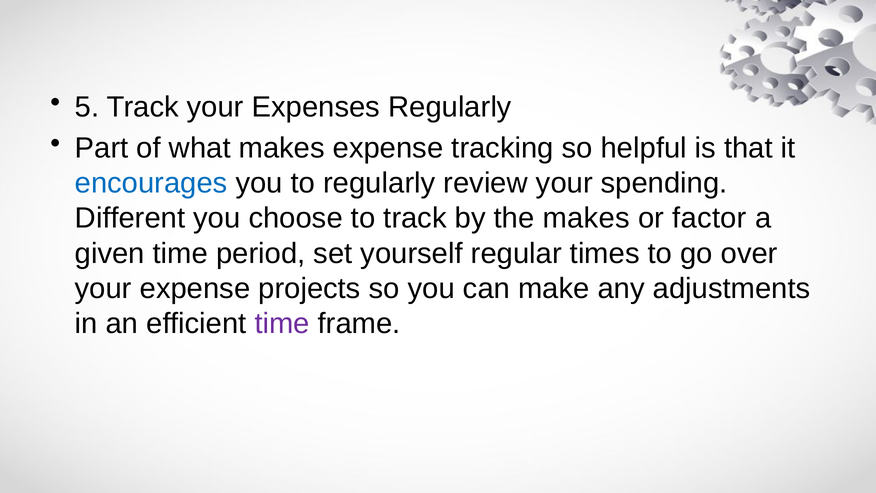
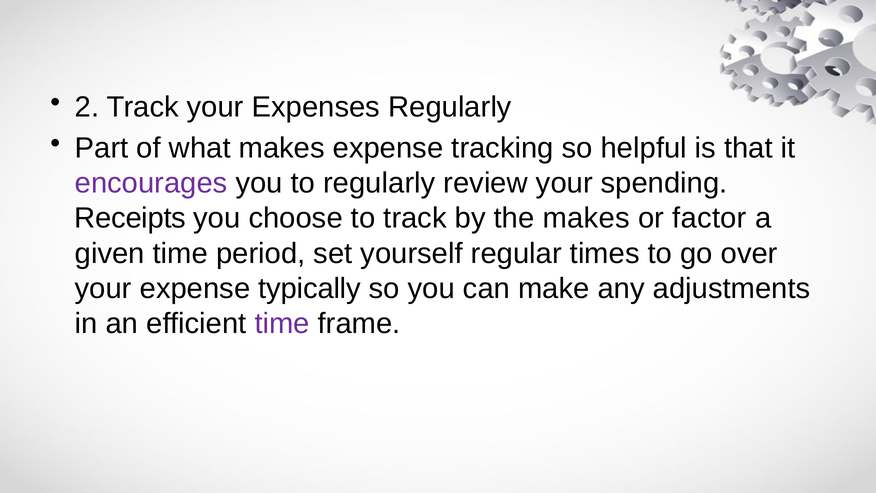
5: 5 -> 2
encourages colour: blue -> purple
Different: Different -> Receipts
projects: projects -> typically
